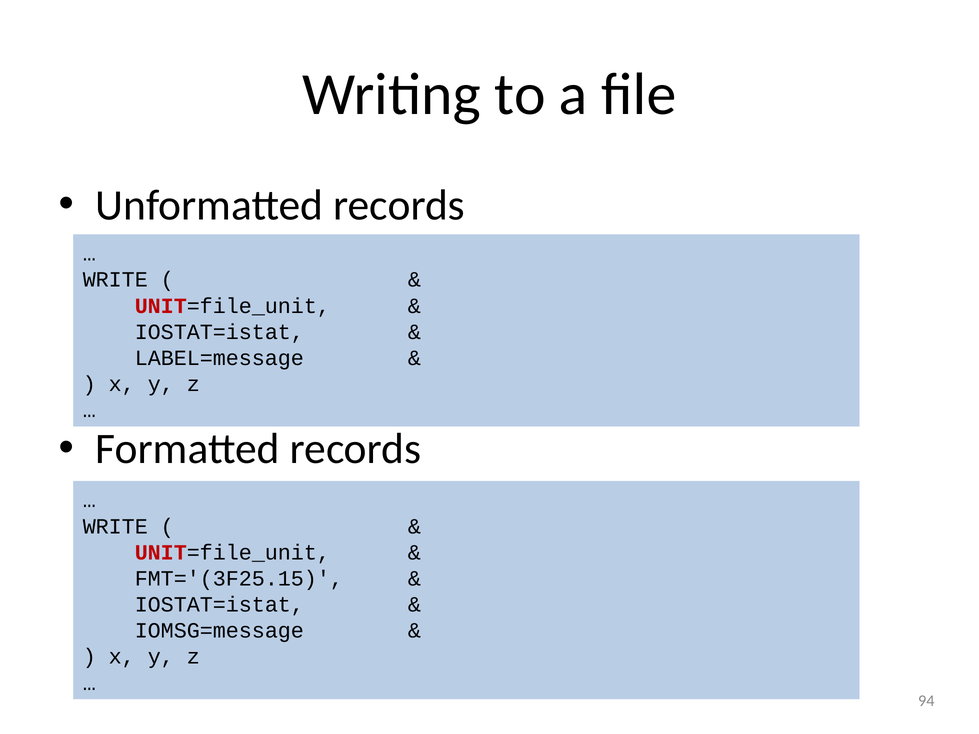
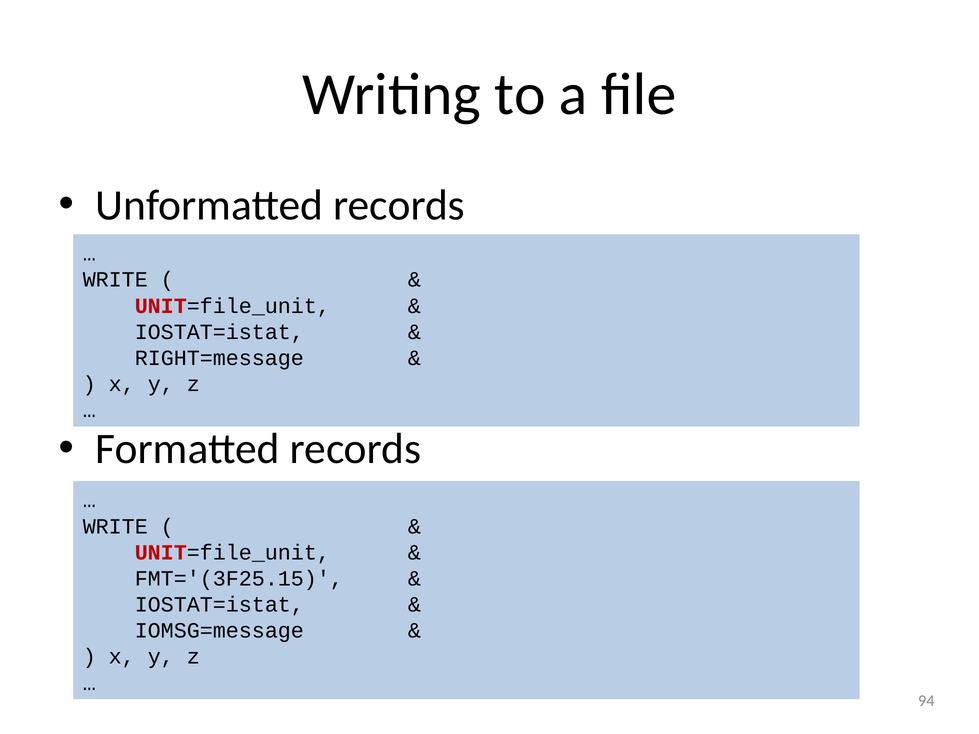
LABEL=message: LABEL=message -> RIGHT=message
